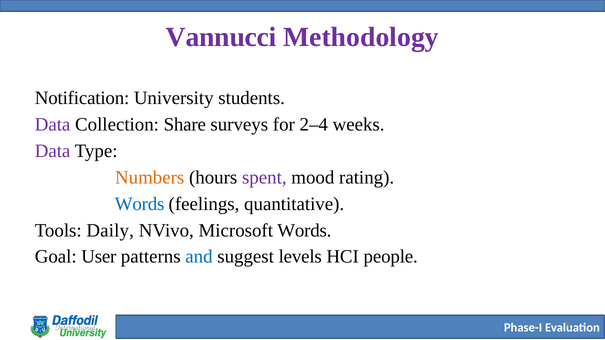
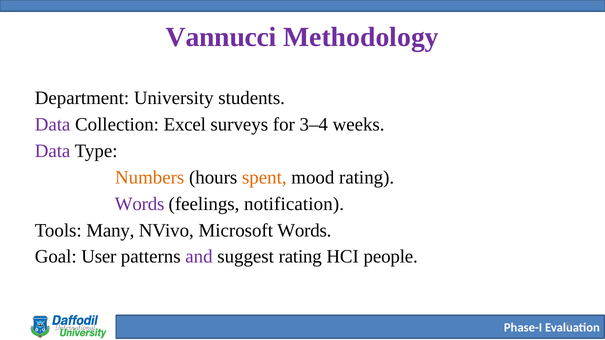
Notification: Notification -> Department
Share: Share -> Excel
2–4: 2–4 -> 3–4
spent colour: purple -> orange
Words at (140, 204) colour: blue -> purple
quantitative: quantitative -> notification
Daily: Daily -> Many
and colour: blue -> purple
suggest levels: levels -> rating
